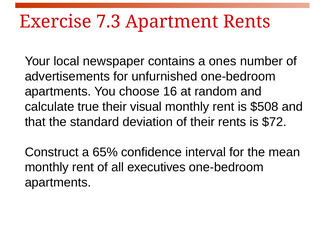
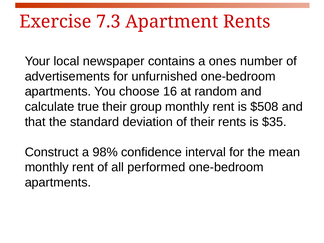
visual: visual -> group
$72: $72 -> $35
65%: 65% -> 98%
executives: executives -> performed
